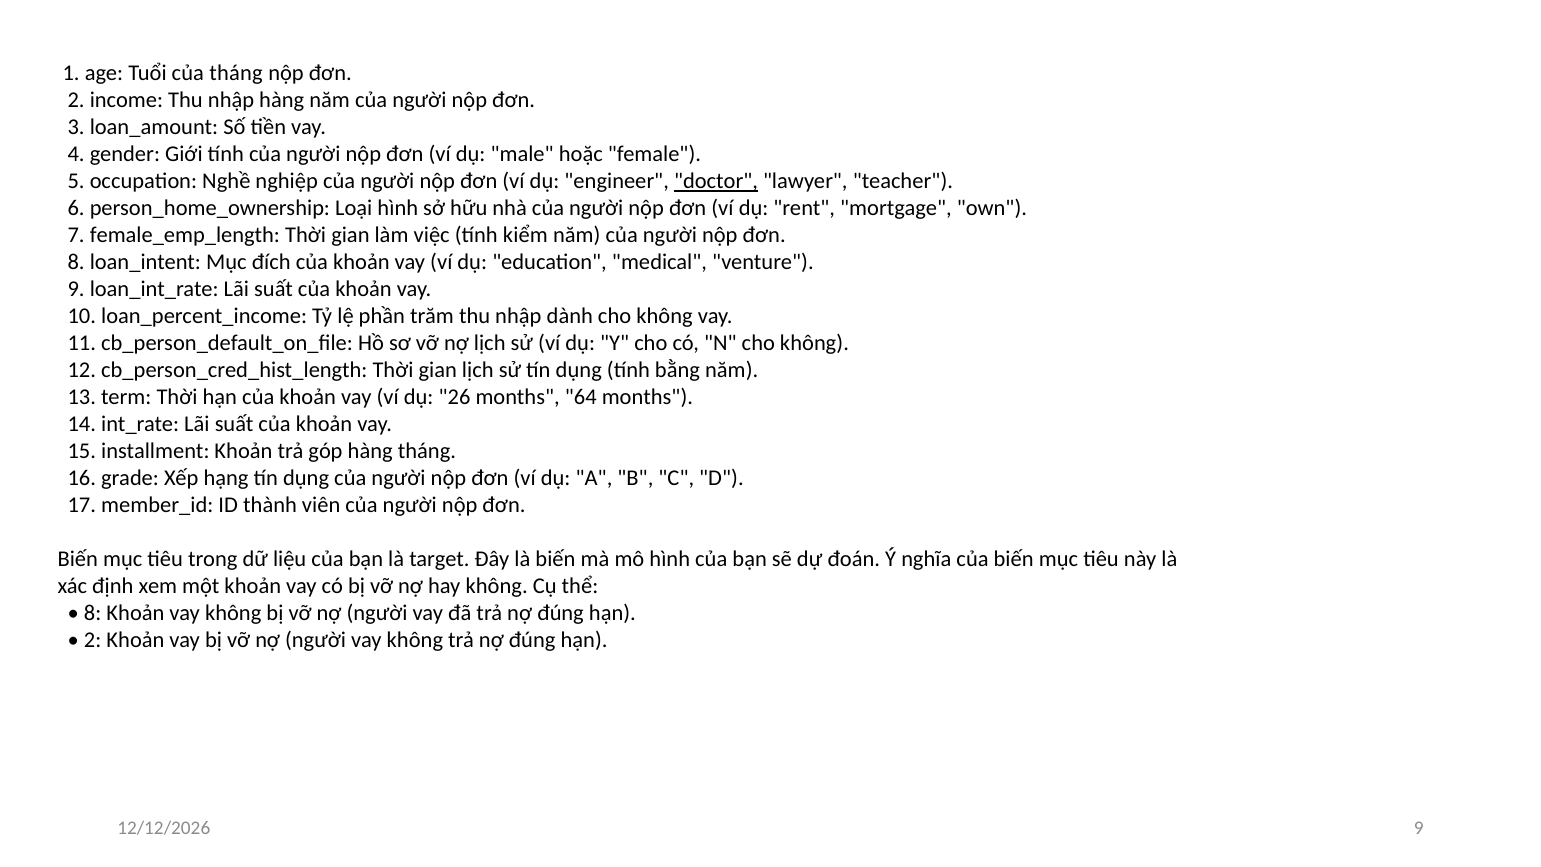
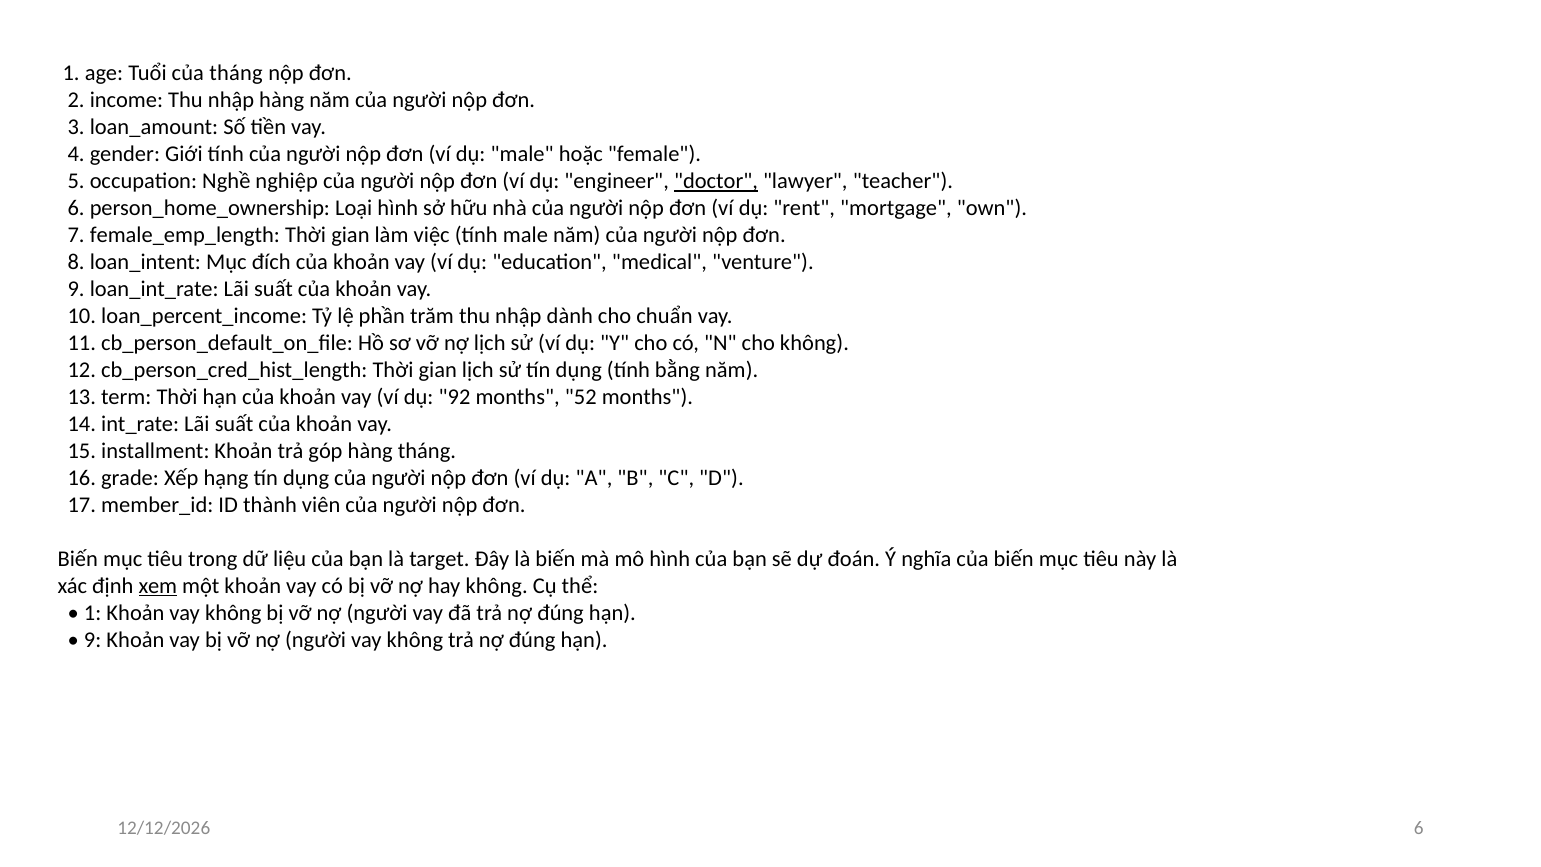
tính kiểm: kiểm -> male
dành cho không: không -> chuẩn
26: 26 -> 92
64: 64 -> 52
xem underline: none -> present
8 at (93, 613): 8 -> 1
2 at (93, 640): 2 -> 9
9 at (1419, 828): 9 -> 6
